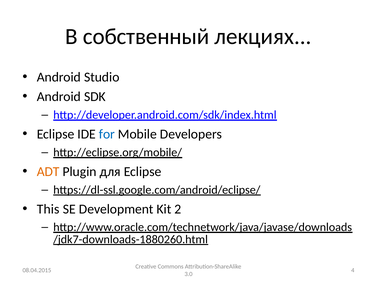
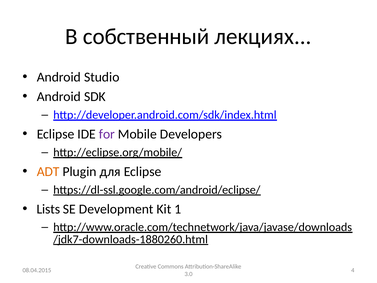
for colour: blue -> purple
This: This -> Lists
2: 2 -> 1
